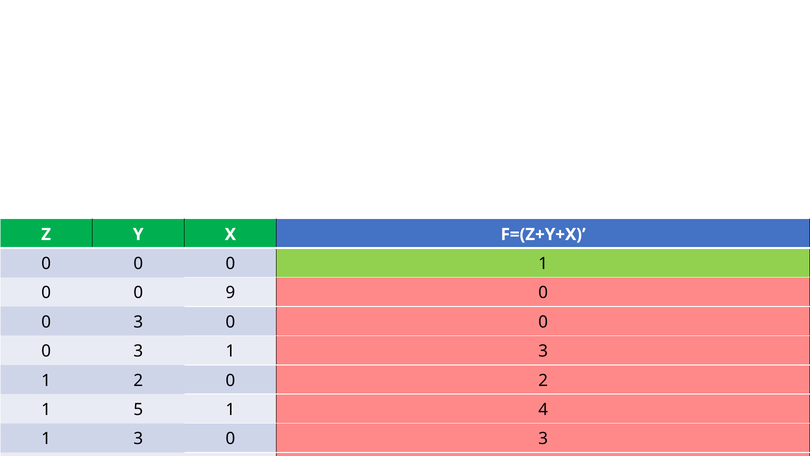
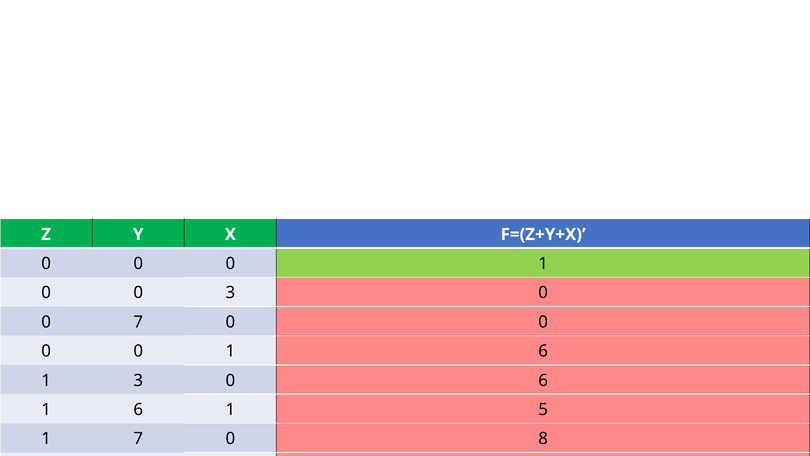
0 9: 9 -> 3
3 at (138, 322): 3 -> 7
3 at (138, 351): 3 -> 0
3 at (543, 351): 3 -> 6
1 2: 2 -> 3
0 2: 2 -> 6
5 at (138, 409): 5 -> 6
4: 4 -> 5
3 at (138, 439): 3 -> 7
3 at (543, 439): 3 -> 8
